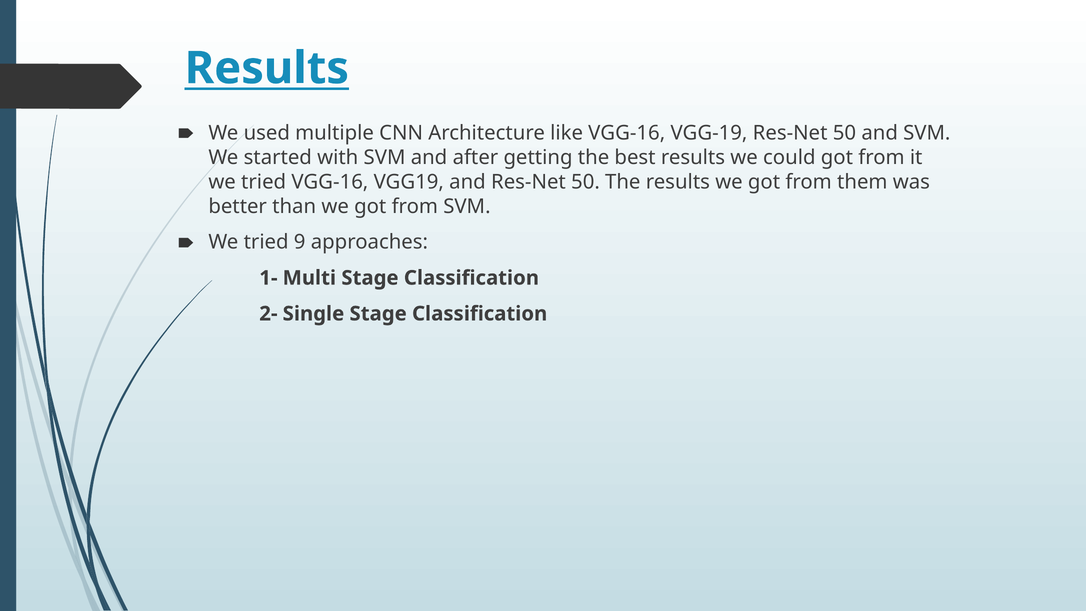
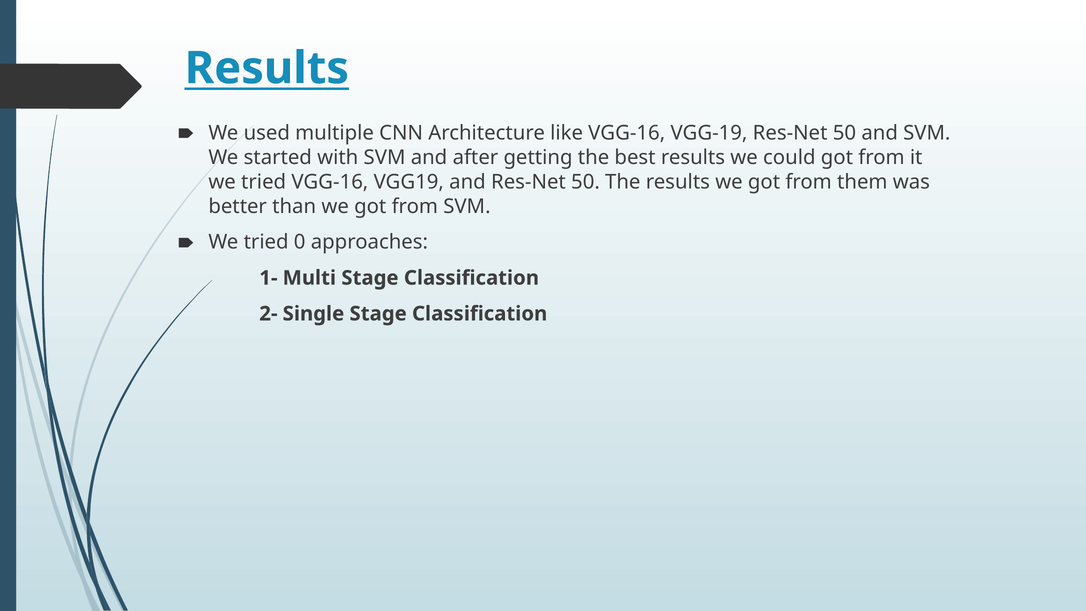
9: 9 -> 0
